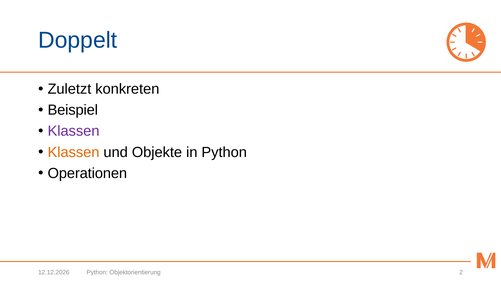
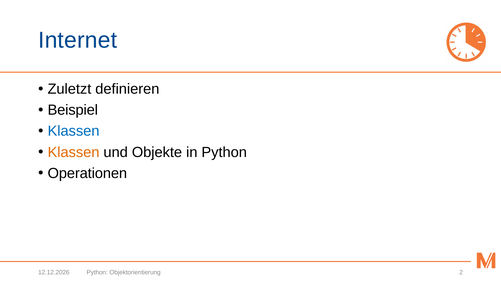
Doppelt: Doppelt -> Internet
konkreten: konkreten -> definieren
Klassen at (74, 131) colour: purple -> blue
